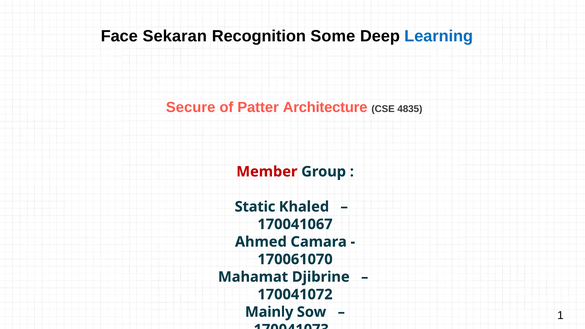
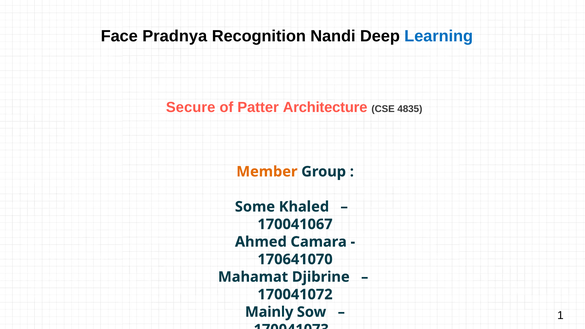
Sekaran: Sekaran -> Pradnya
Some: Some -> Nandi
Member colour: red -> orange
Static: Static -> Some
170061070: 170061070 -> 170641070
